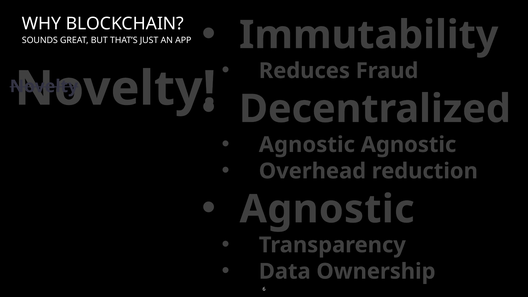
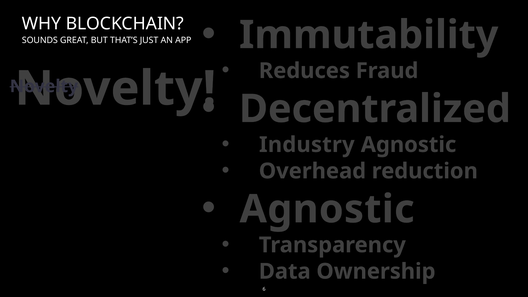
Agnostic at (307, 145): Agnostic -> Industry
